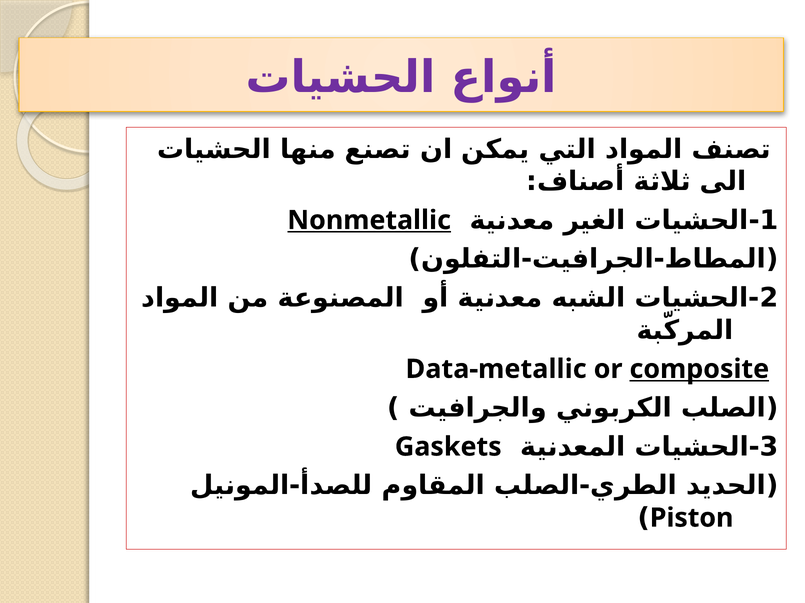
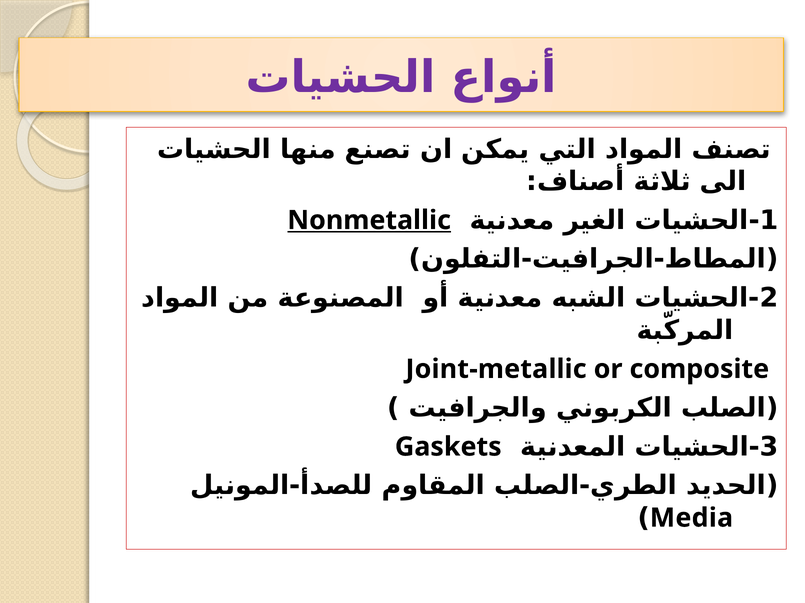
Data-metallic: Data-metallic -> Joint-metallic
composite underline: present -> none
Piston: Piston -> Media
